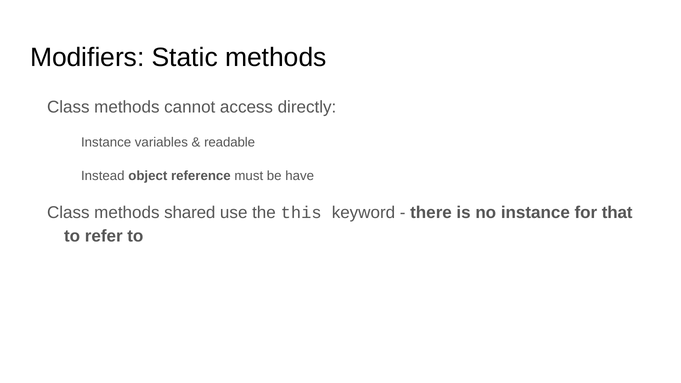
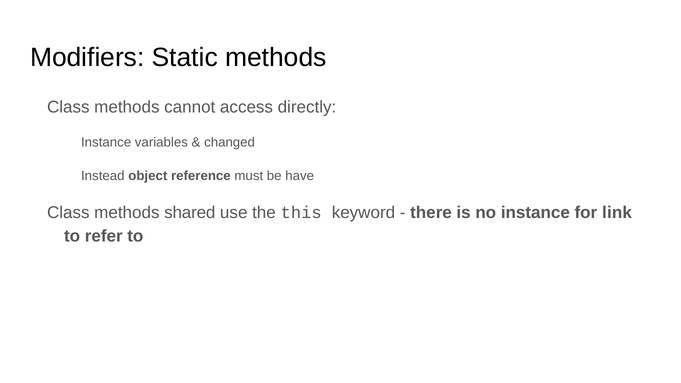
readable: readable -> changed
that: that -> link
